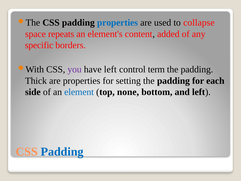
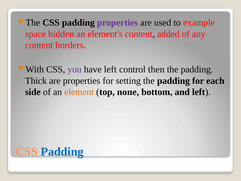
properties at (117, 23) colour: blue -> purple
collapse: collapse -> example
repeats: repeats -> hidden
specific at (39, 45): specific -> content
term: term -> then
element colour: blue -> orange
